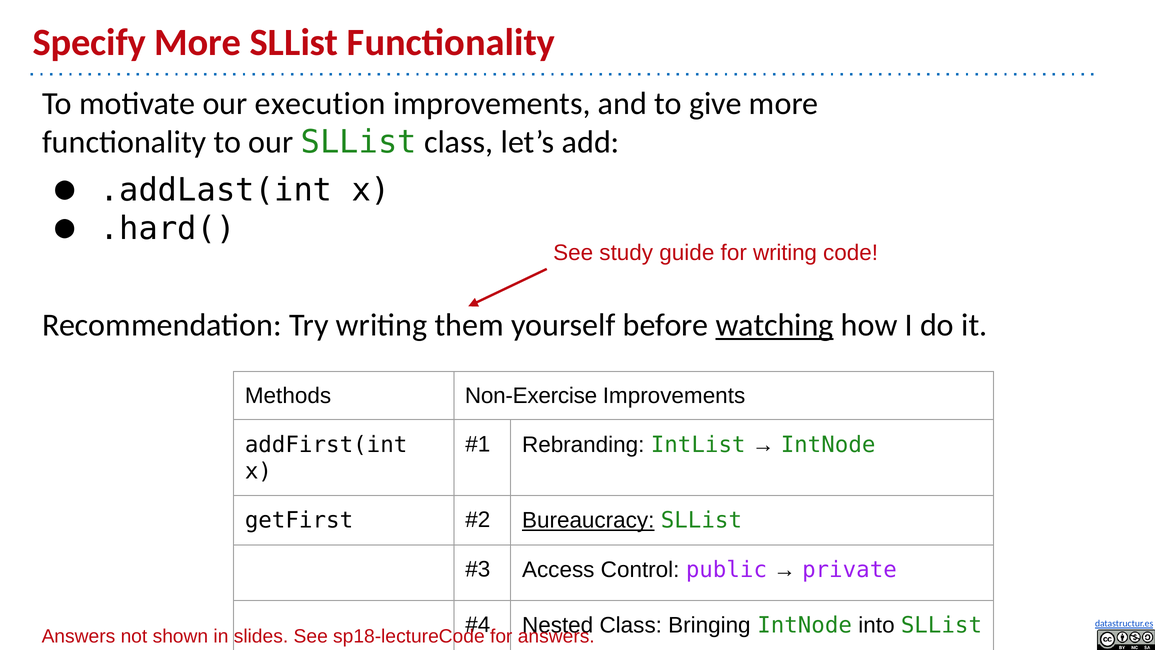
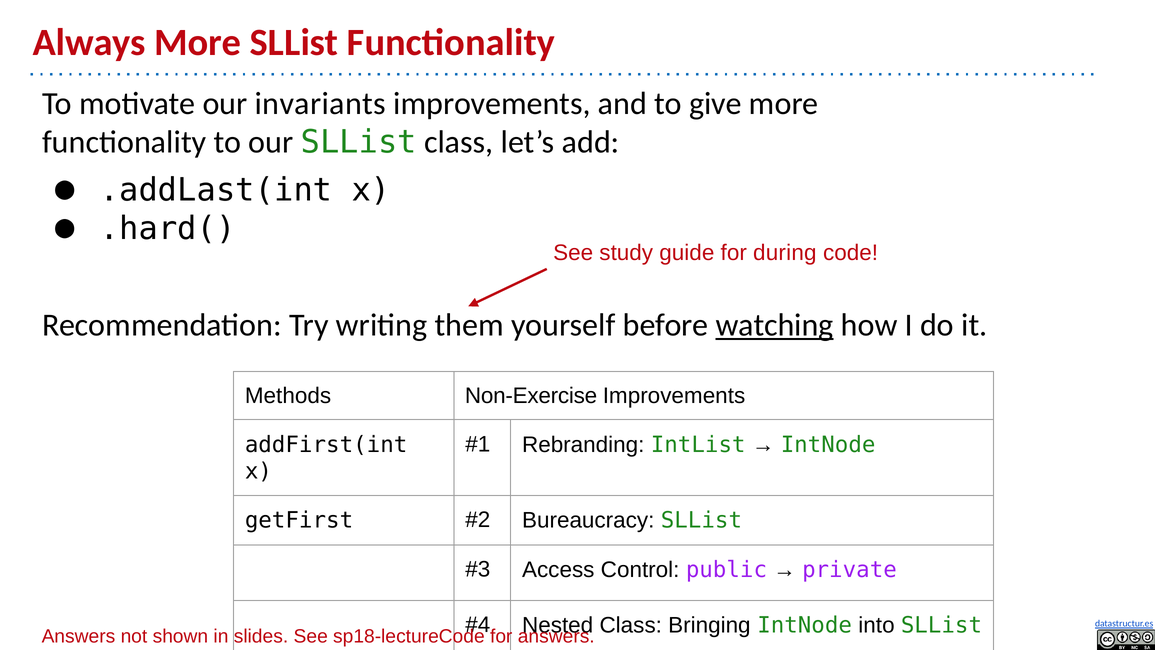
Specify: Specify -> Always
execution: execution -> invariants
for writing: writing -> during
Bureaucracy underline: present -> none
